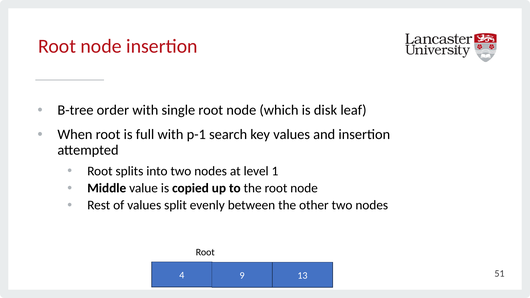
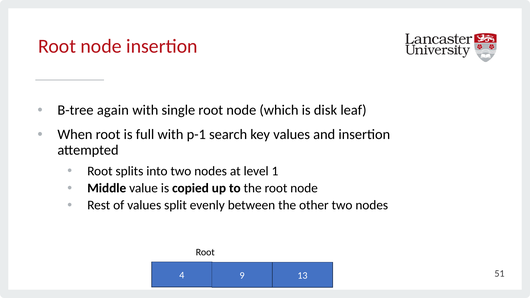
order: order -> again
